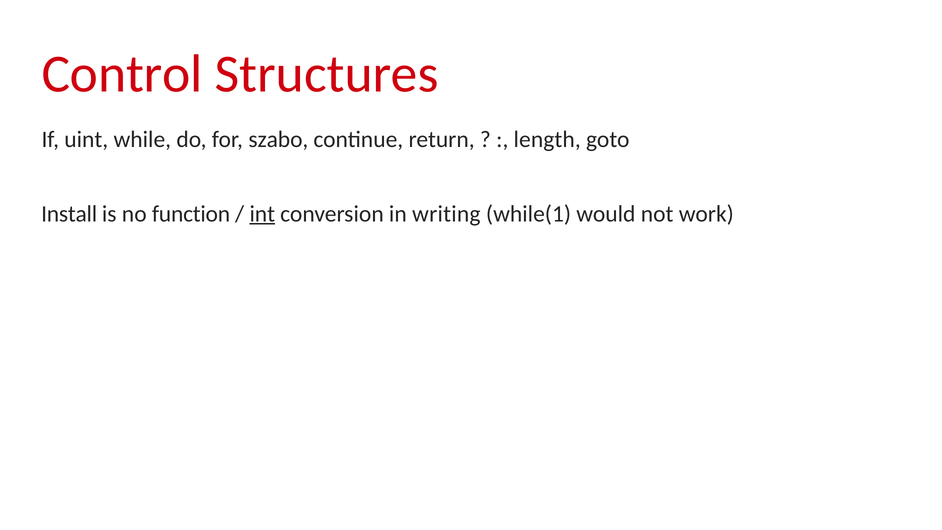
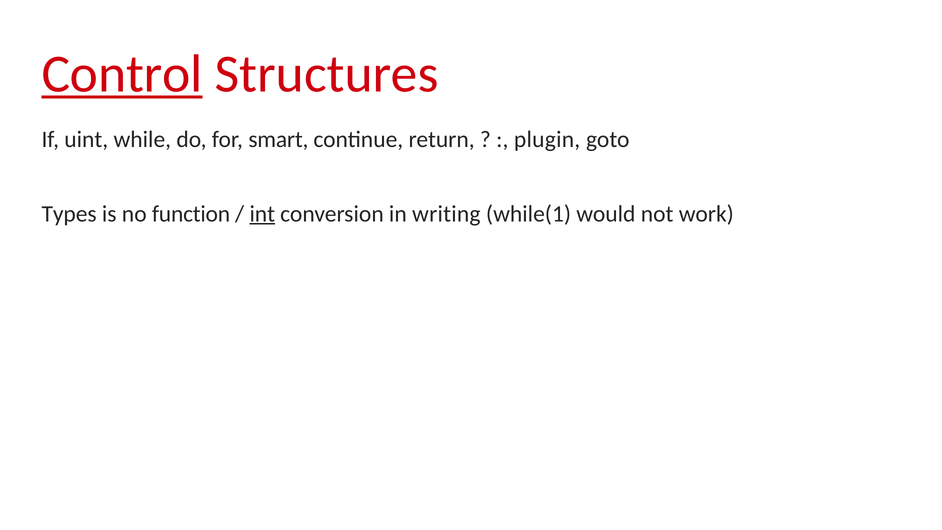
Control underline: none -> present
szabo: szabo -> smart
length: length -> plugin
Install: Install -> Types
